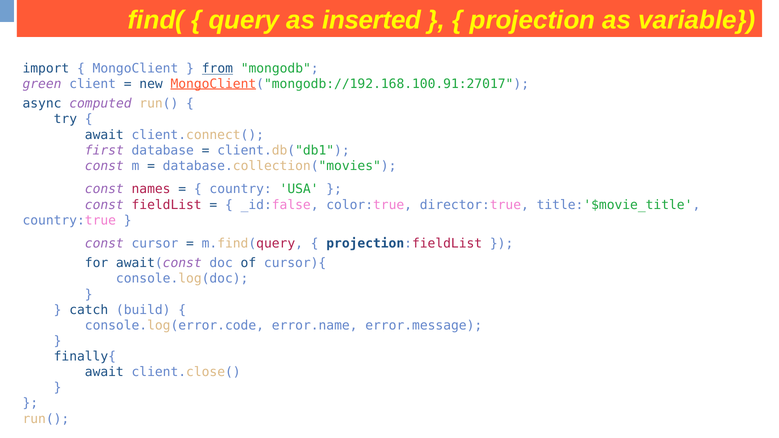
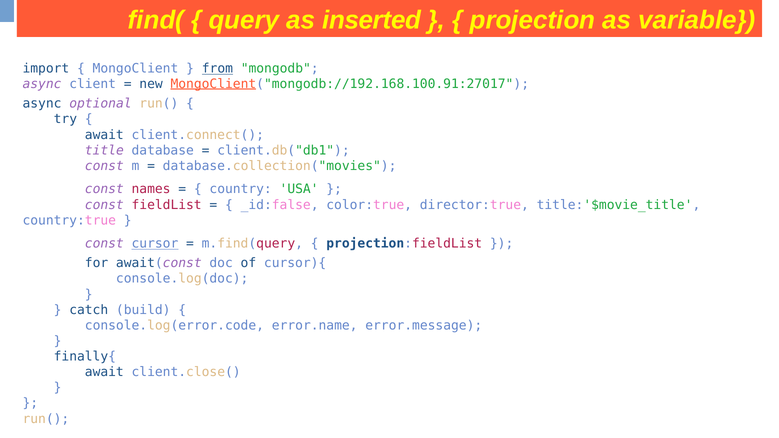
green at (42, 84): green -> async
computed: computed -> optional
first: first -> title
cursor underline: none -> present
